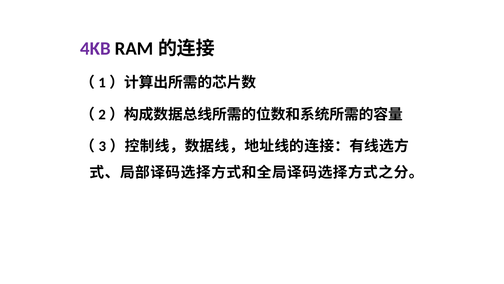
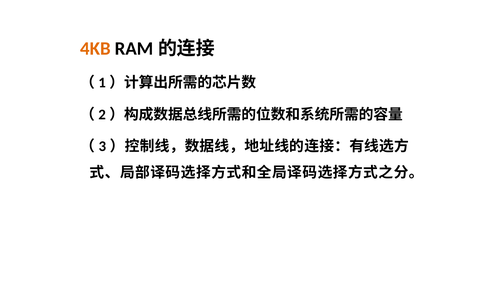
4KB colour: purple -> orange
